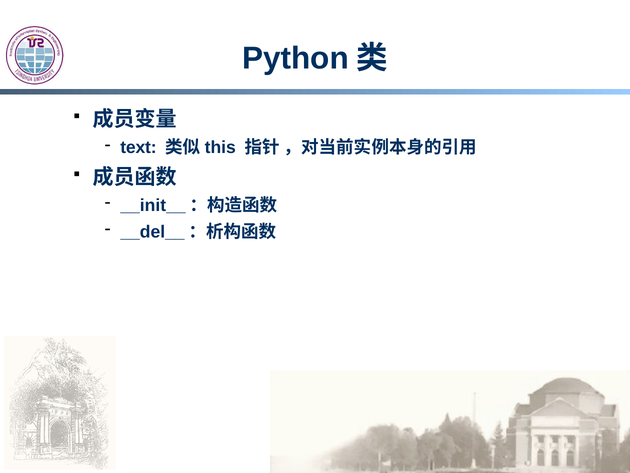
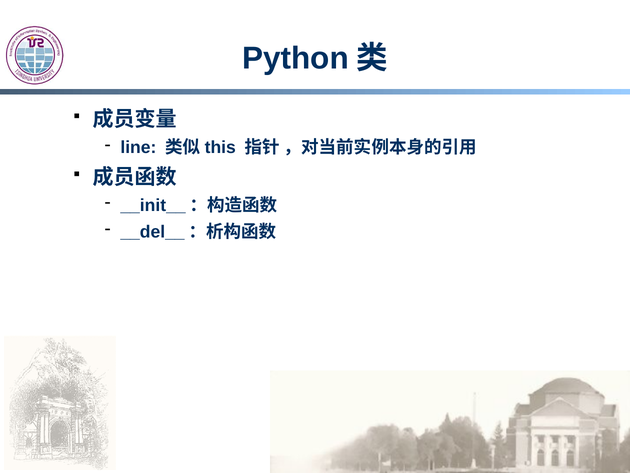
text: text -> line
